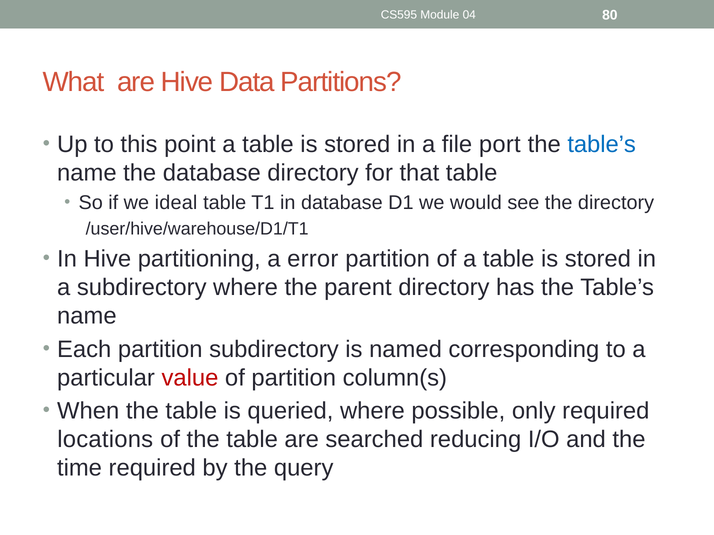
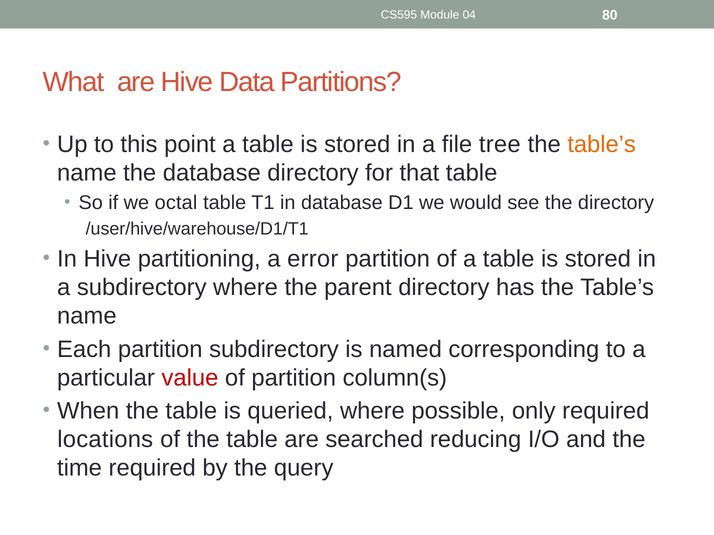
port: port -> tree
table’s at (602, 144) colour: blue -> orange
ideal: ideal -> octal
